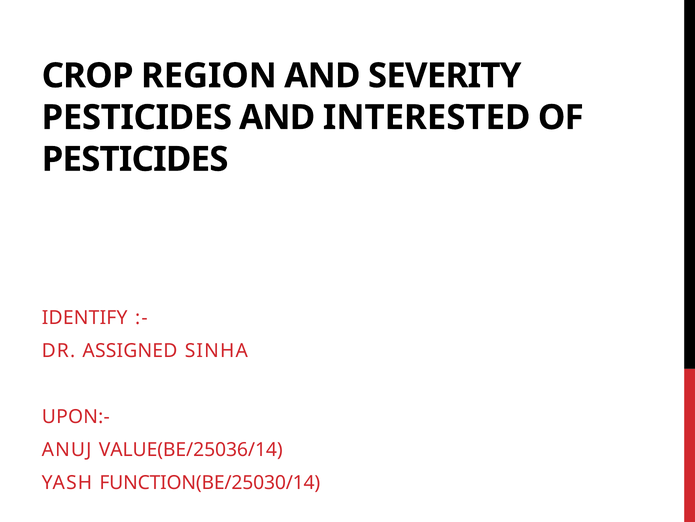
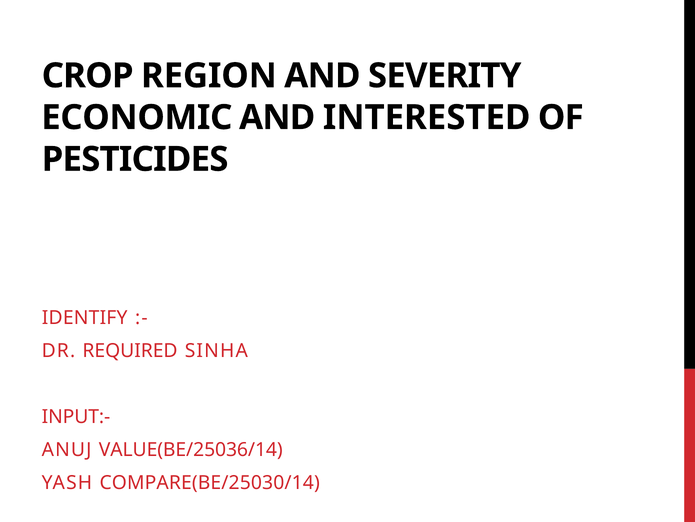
PESTICIDES at (137, 117): PESTICIDES -> ECONOMIC
ASSIGNED: ASSIGNED -> REQUIRED
UPON:-: UPON:- -> INPUT:-
FUNCTION(BE/25030/14: FUNCTION(BE/25030/14 -> COMPARE(BE/25030/14
